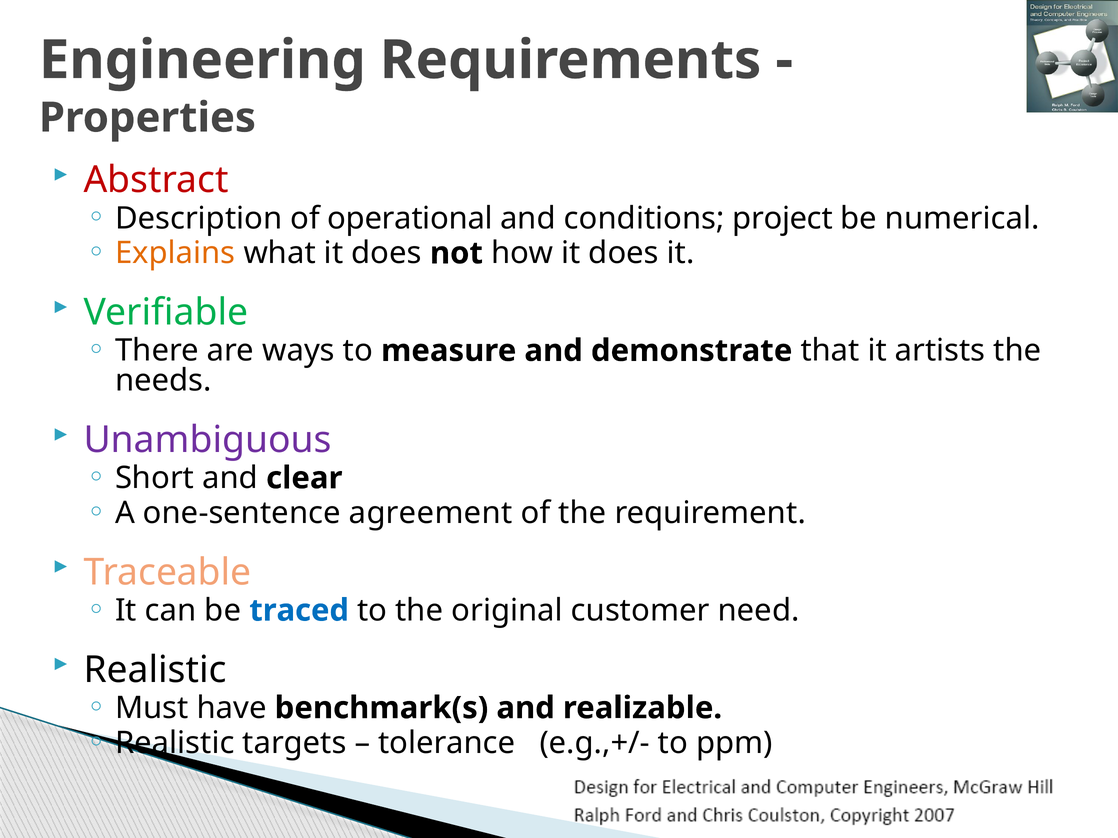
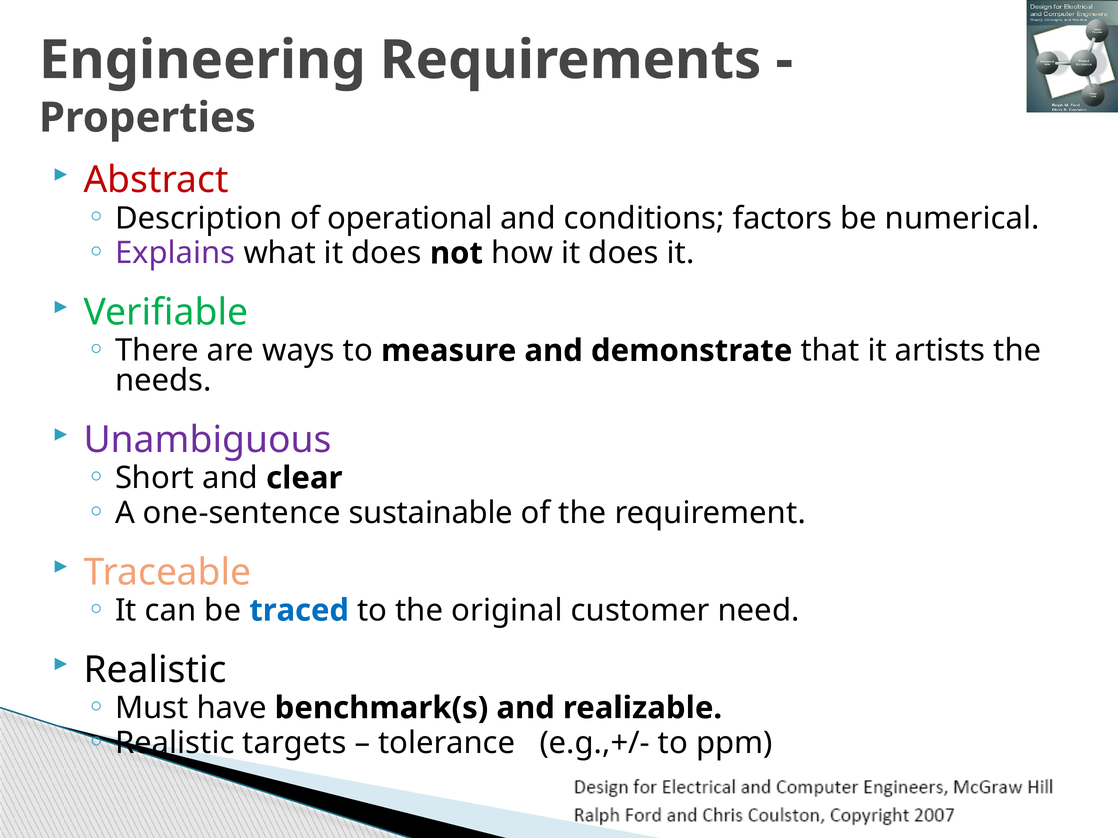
project: project -> factors
Explains colour: orange -> purple
agreement: agreement -> sustainable
